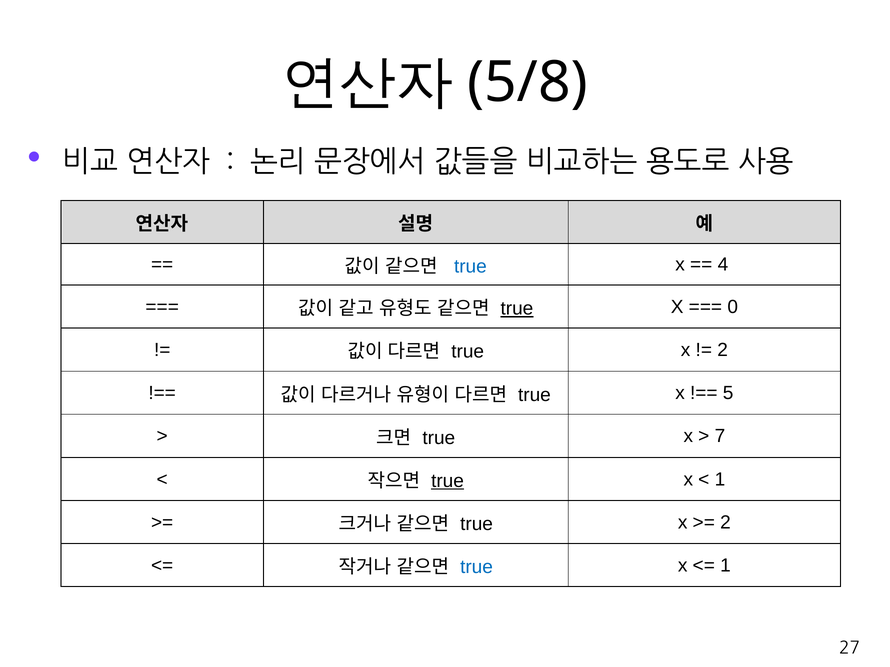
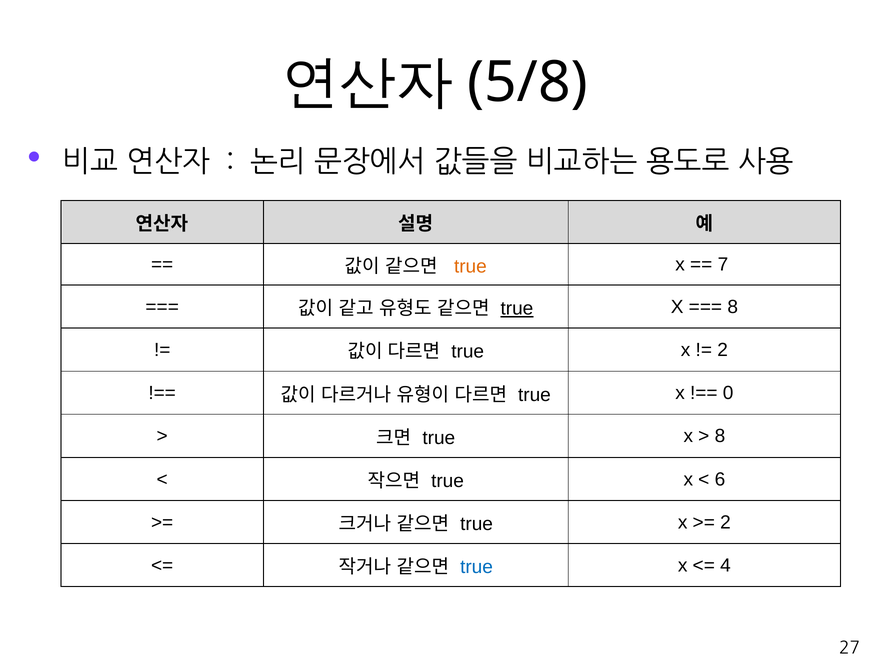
true at (470, 267) colour: blue -> orange
4: 4 -> 7
0 at (733, 307): 0 -> 8
5: 5 -> 0
7 at (720, 437): 7 -> 8
true at (448, 481) underline: present -> none
1 at (720, 480): 1 -> 6
1 at (726, 566): 1 -> 4
